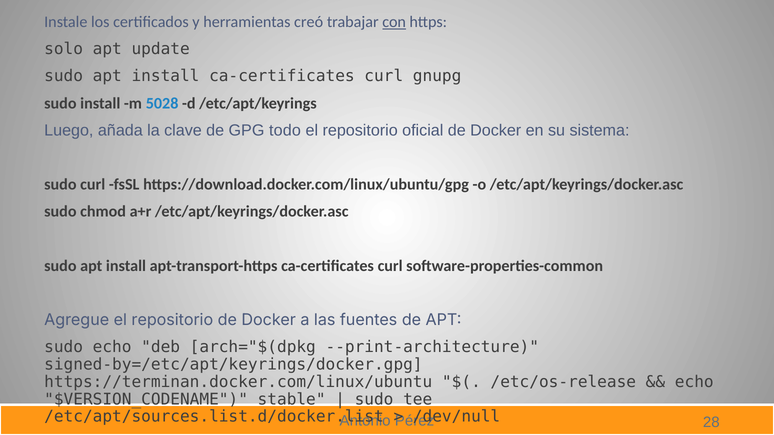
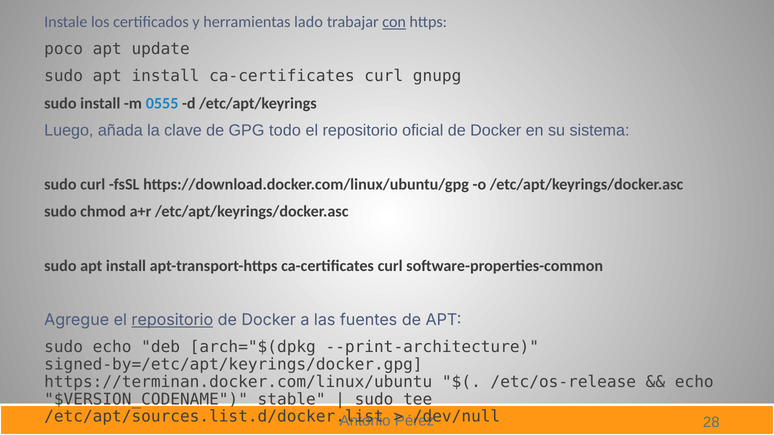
creó: creó -> lado
solo: solo -> poco
5028: 5028 -> 0555
repositorio at (172, 320) underline: none -> present
